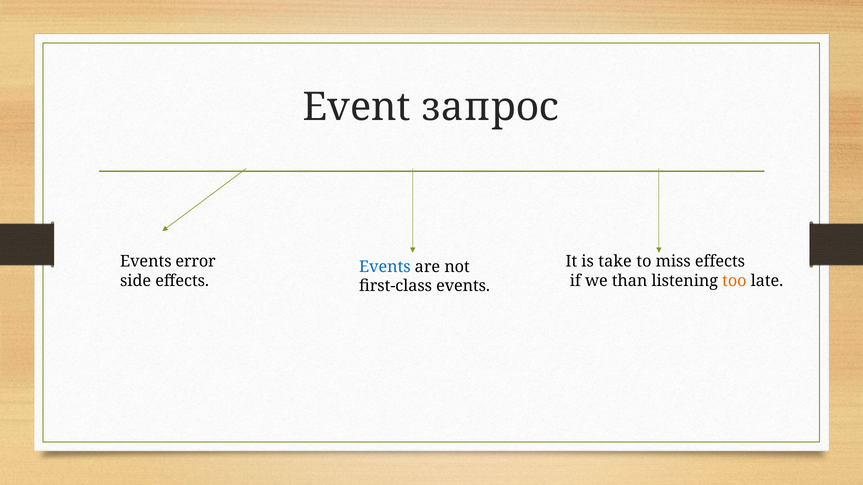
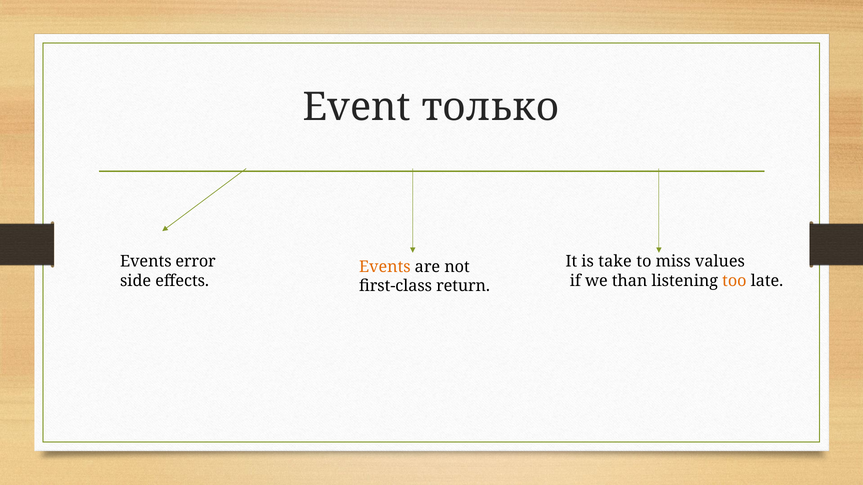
запрос: запрос -> только
miss effects: effects -> values
Events at (385, 267) colour: blue -> orange
first-class events: events -> return
